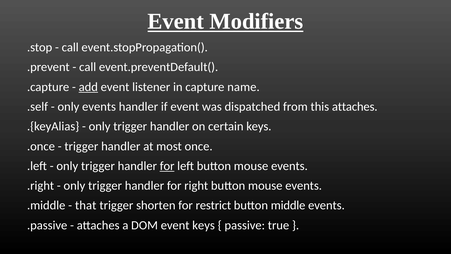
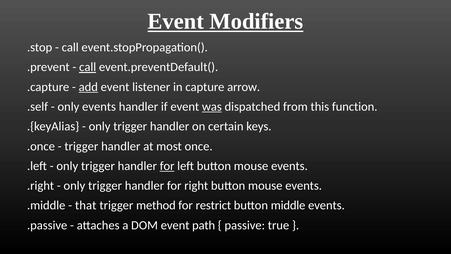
call at (88, 67) underline: none -> present
name: name -> arrow
was underline: none -> present
this attaches: attaches -> function
shorten: shorten -> method
event keys: keys -> path
